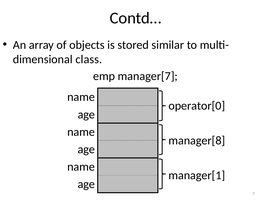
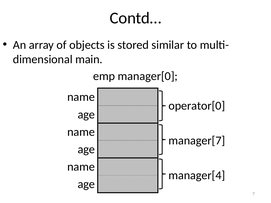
class: class -> main
manager[7: manager[7 -> manager[0
manager[8: manager[8 -> manager[7
manager[1: manager[1 -> manager[4
